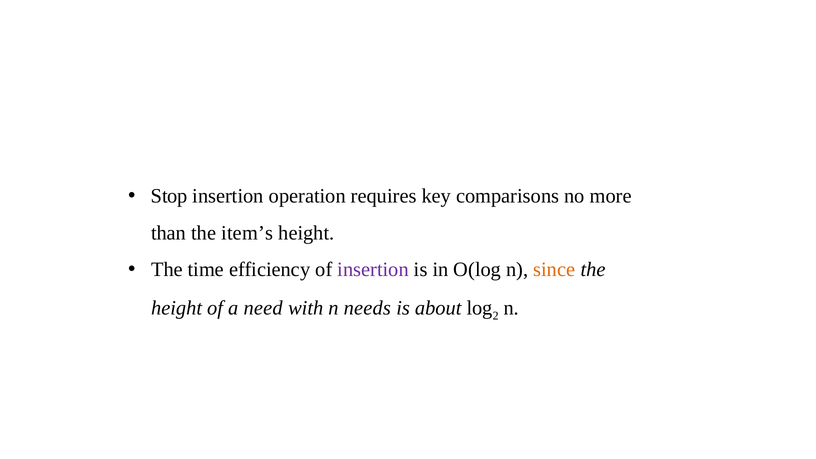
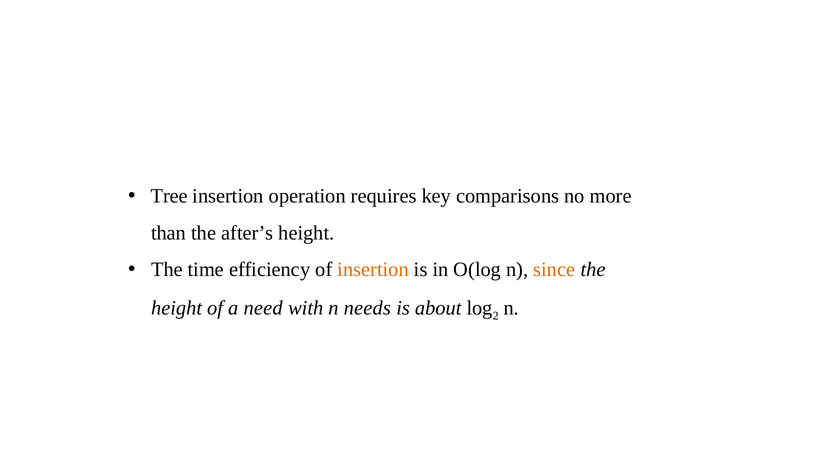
Stop: Stop -> Tree
item’s: item’s -> after’s
insertion at (373, 270) colour: purple -> orange
